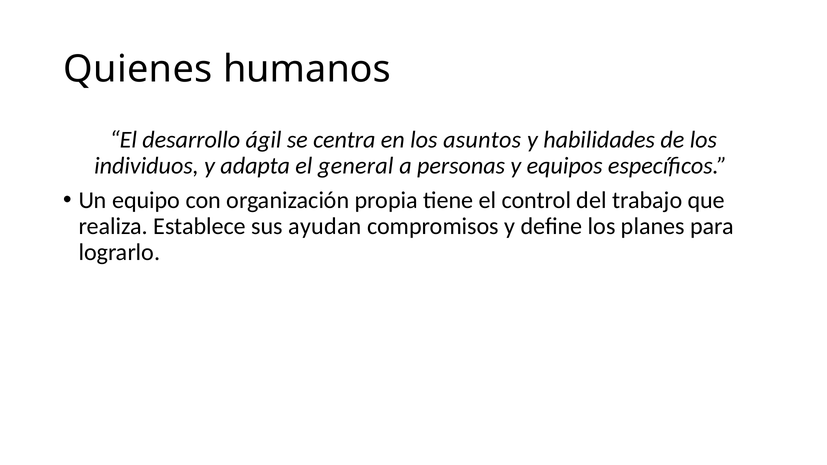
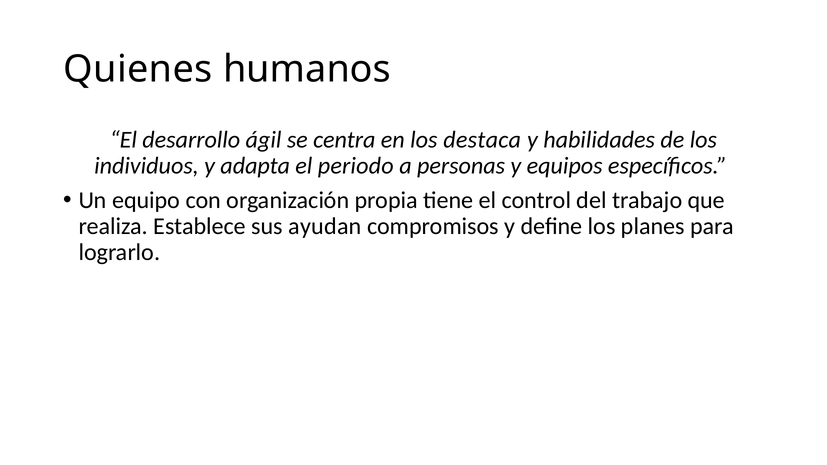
asuntos: asuntos -> destaca
general: general -> periodo
